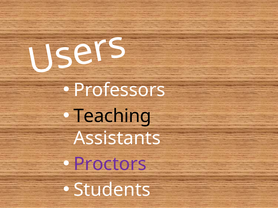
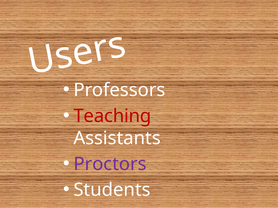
Teaching colour: black -> red
